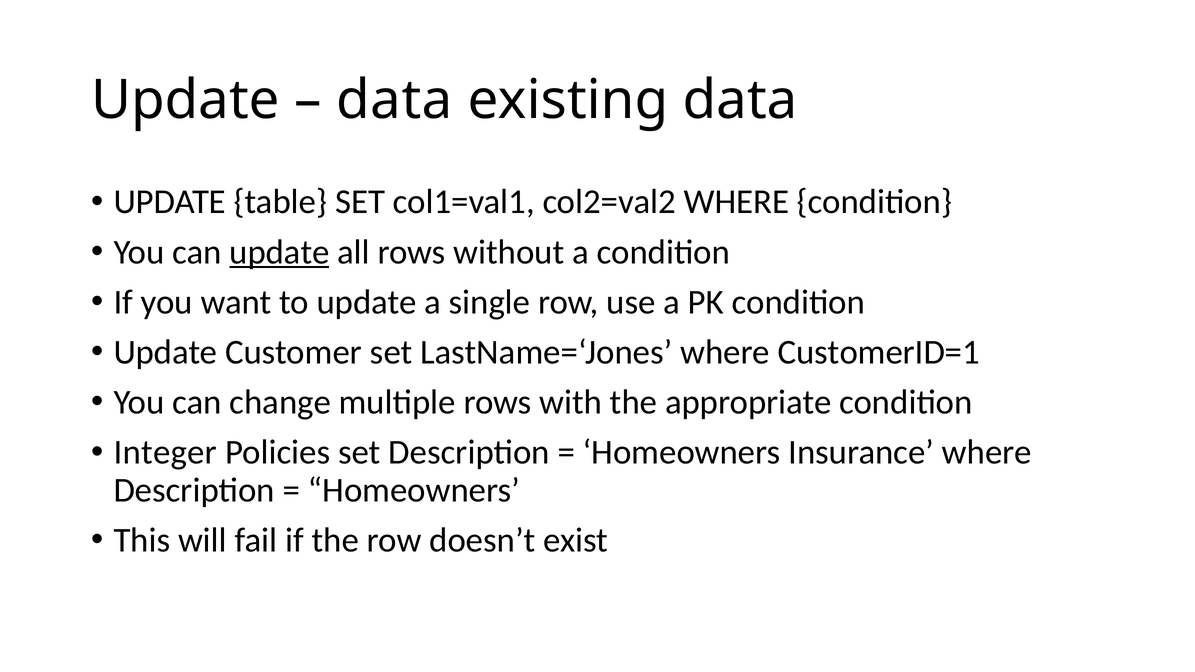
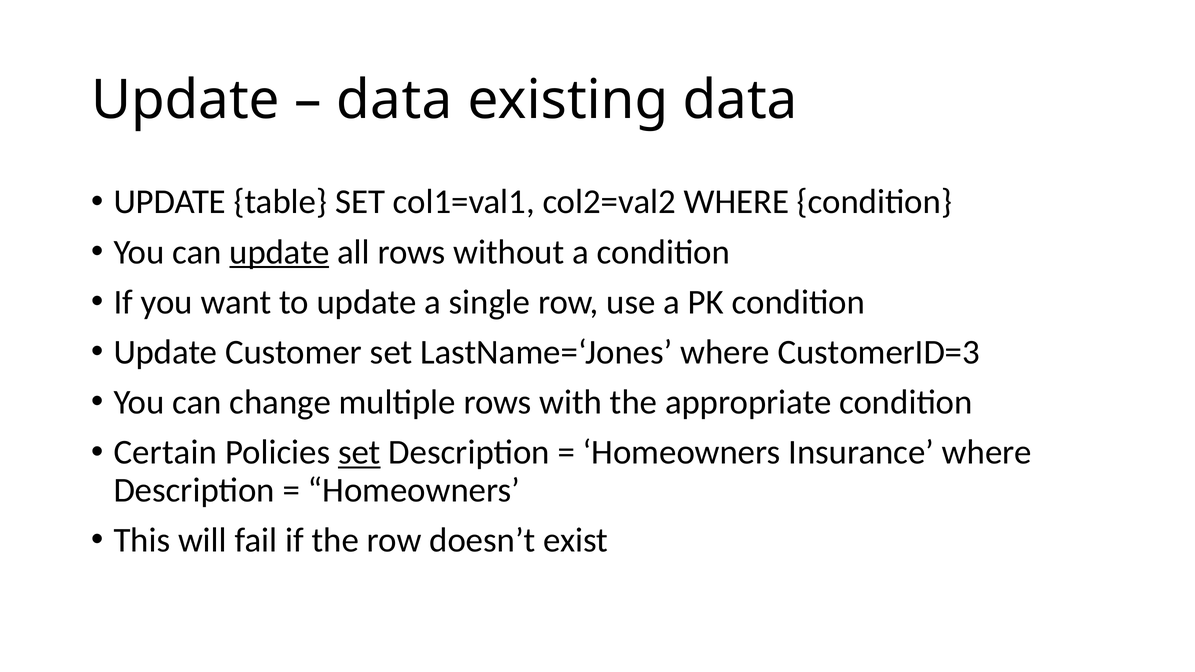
CustomerID=1: CustomerID=1 -> CustomerID=3
Integer: Integer -> Certain
set at (359, 453) underline: none -> present
